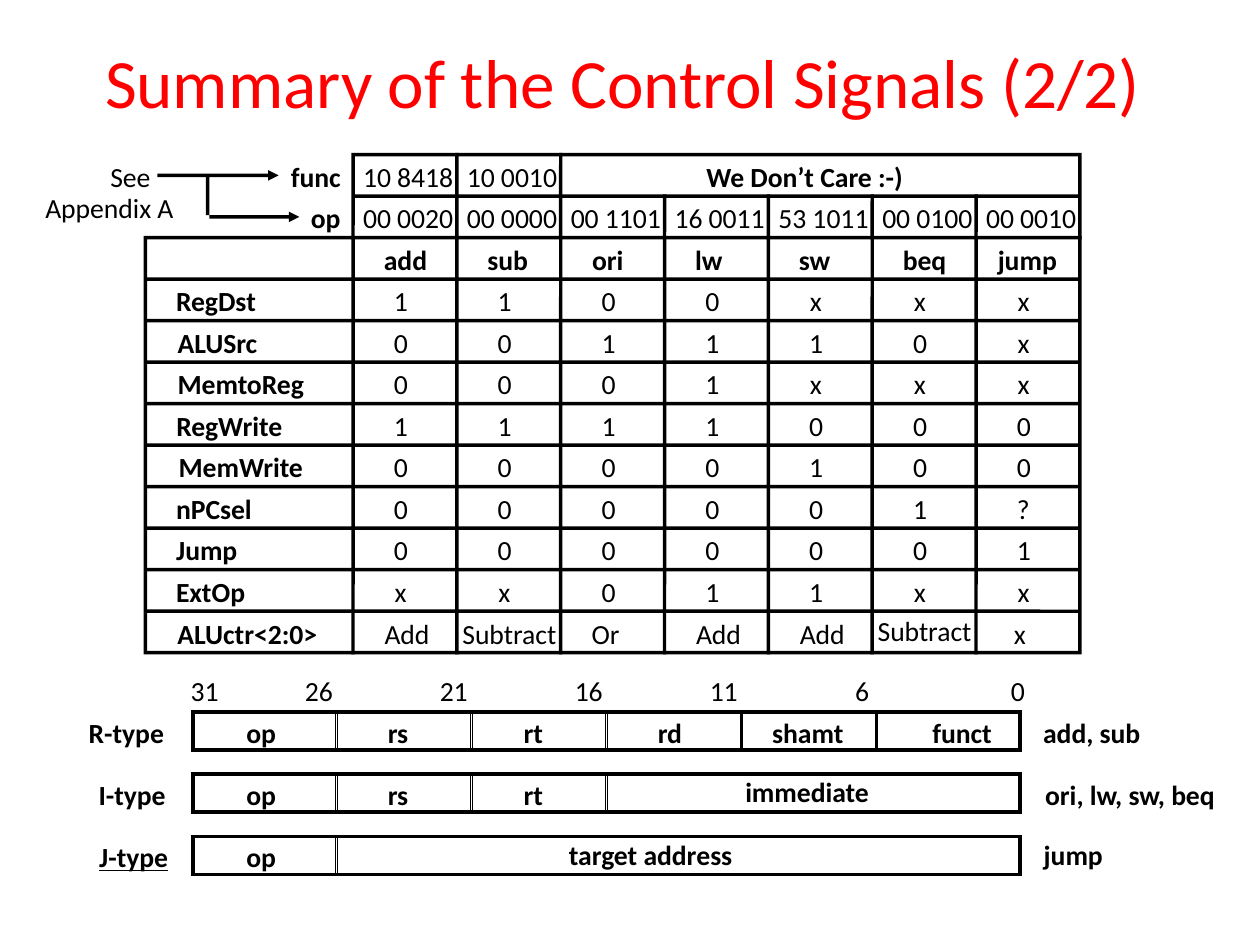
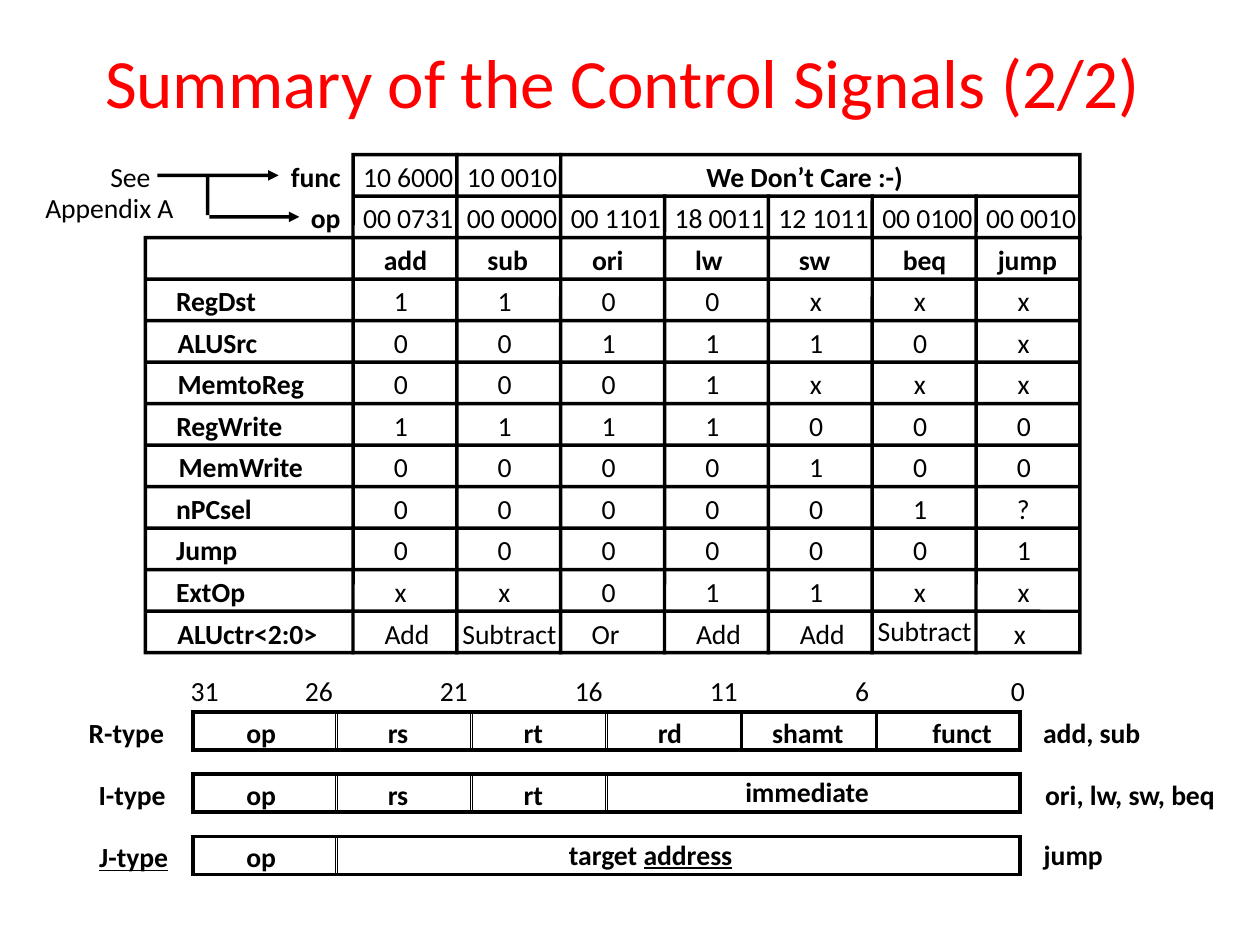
8418: 8418 -> 6000
0020: 0020 -> 0731
1101 16: 16 -> 18
53: 53 -> 12
address underline: none -> present
